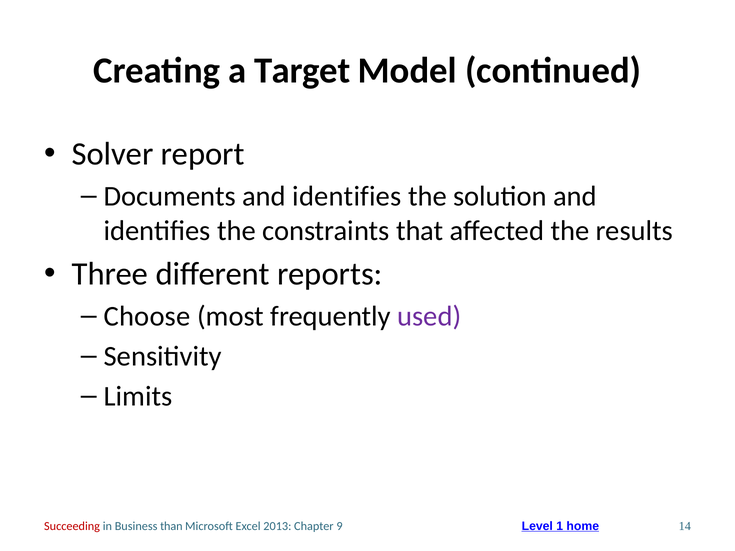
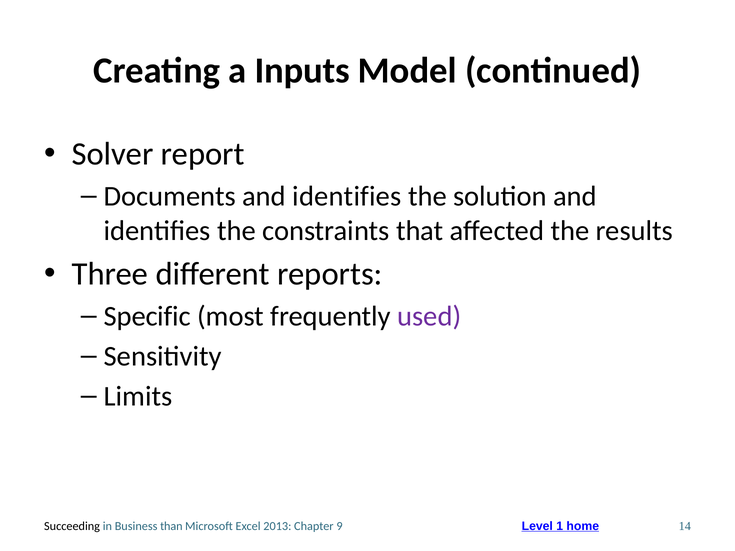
Target: Target -> Inputs
Choose: Choose -> Specific
Succeeding colour: red -> black
